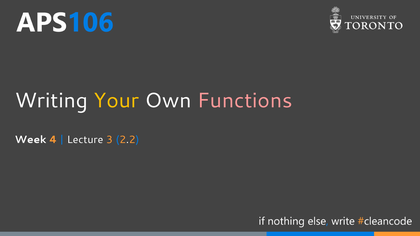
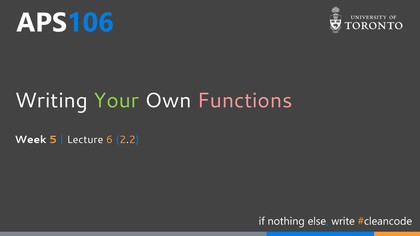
Your colour: yellow -> light green
4: 4 -> 5
3: 3 -> 6
